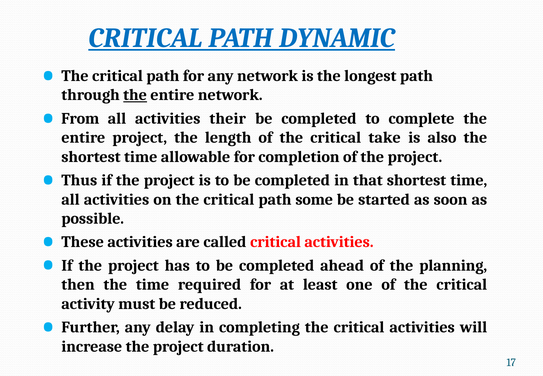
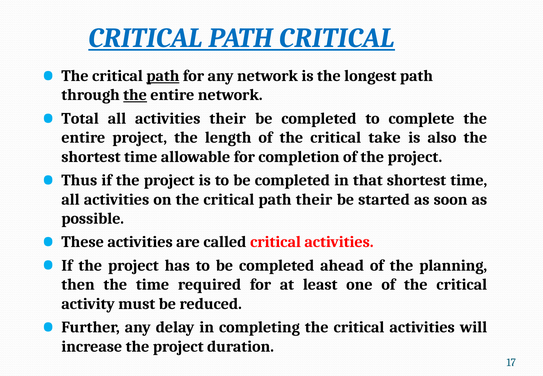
PATH DYNAMIC: DYNAMIC -> CRITICAL
path at (163, 76) underline: none -> present
From: From -> Total
path some: some -> their
